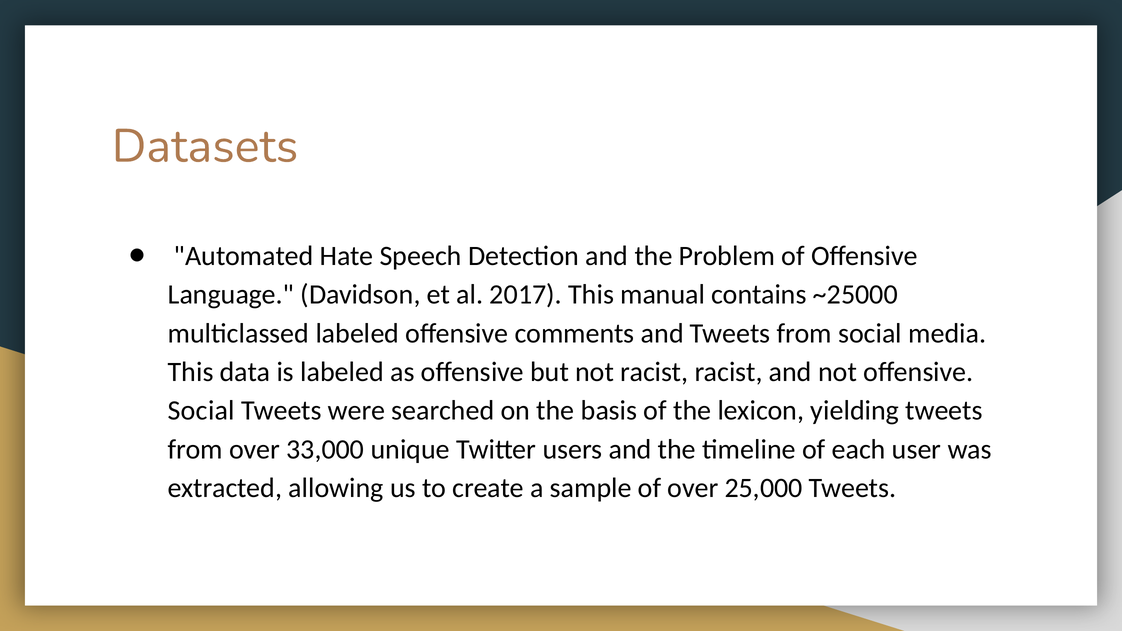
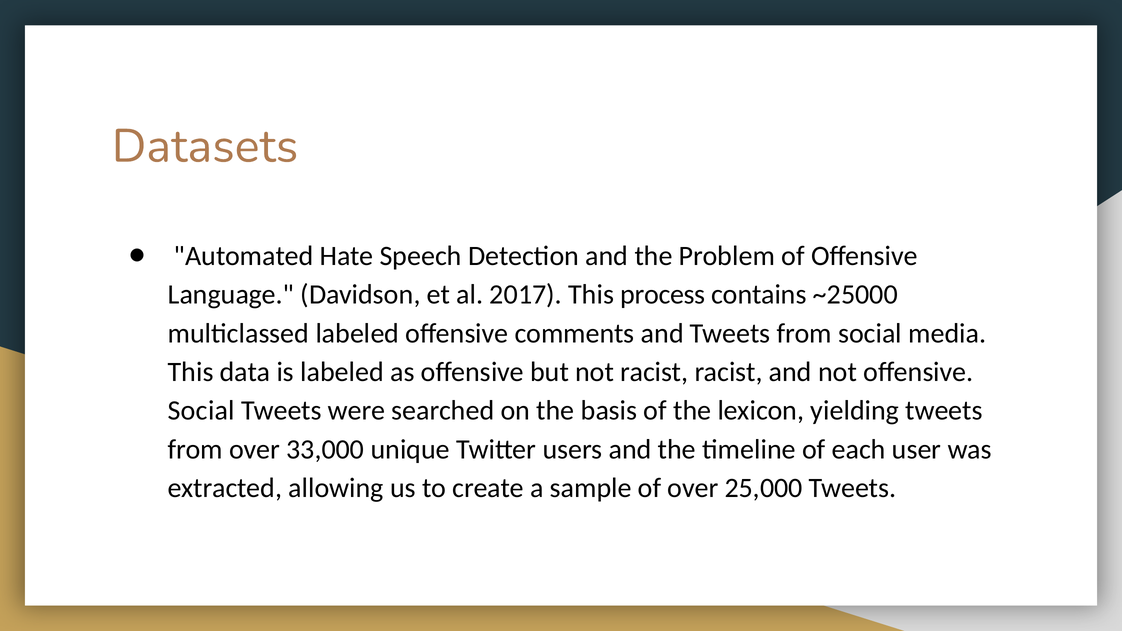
manual: manual -> process
